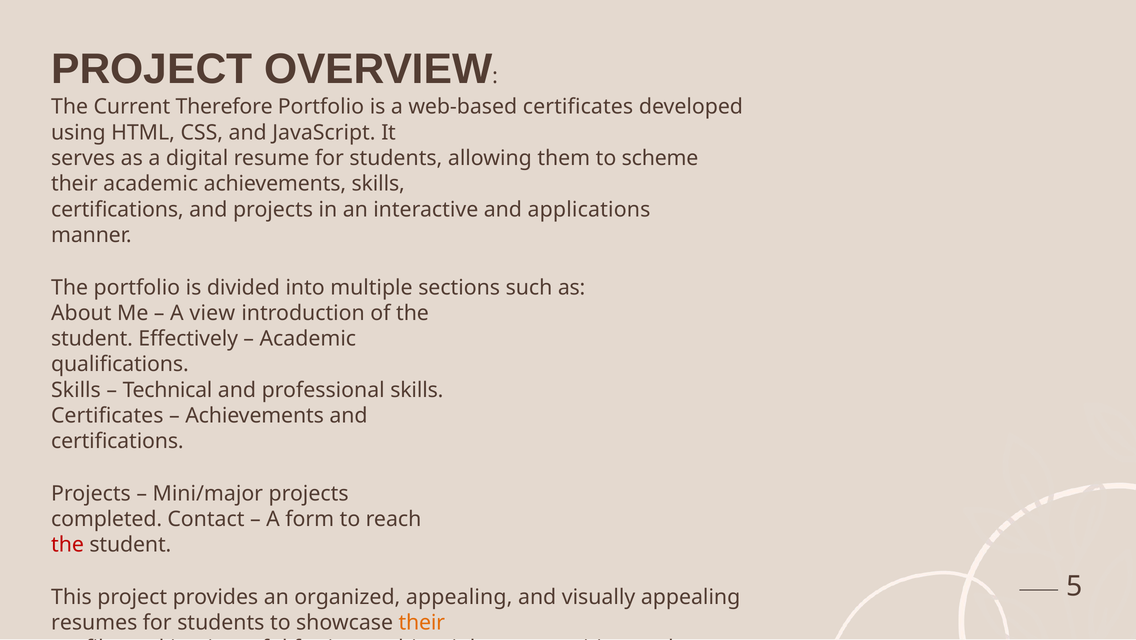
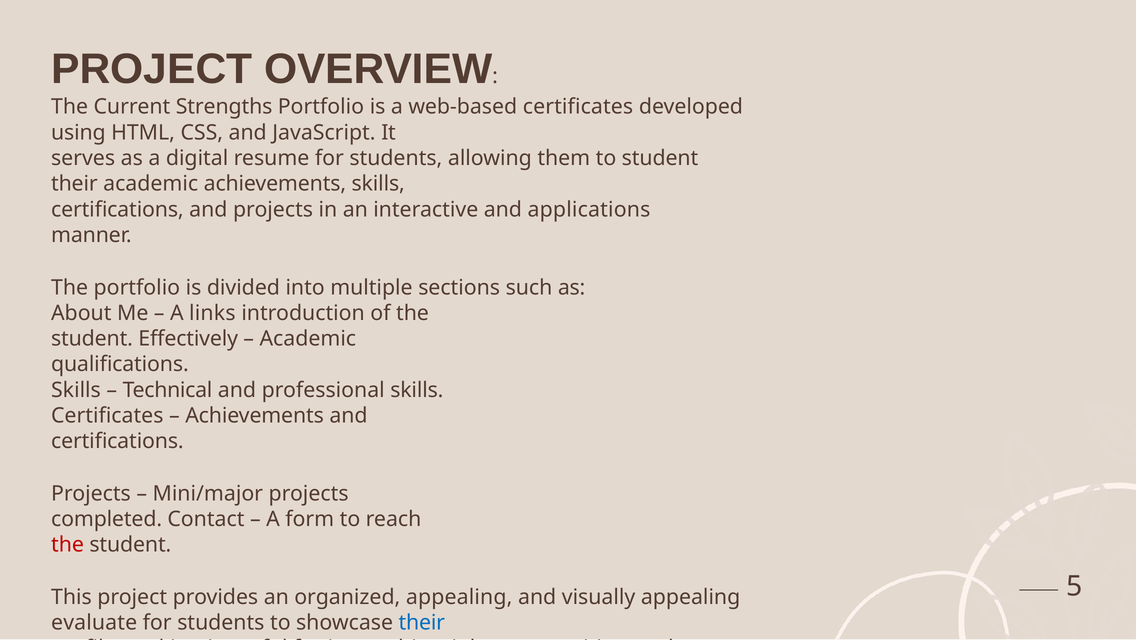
Therefore: Therefore -> Strengths
to scheme: scheme -> student
view: view -> links
resumes: resumes -> evaluate
their at (422, 623) colour: orange -> blue
